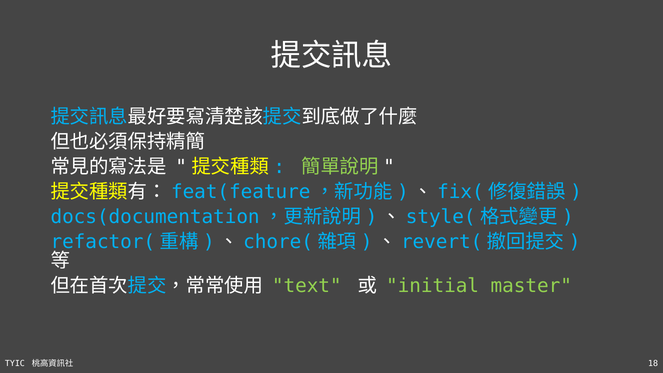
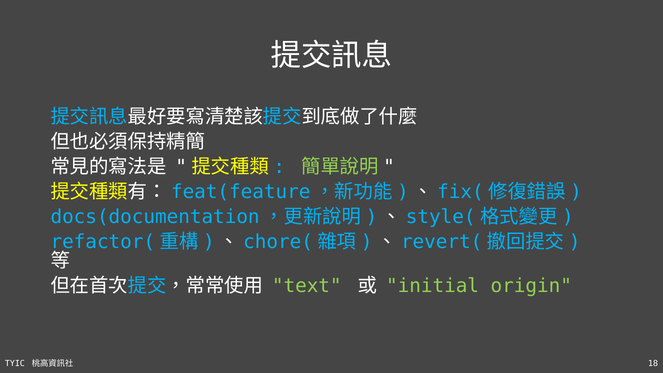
master: master -> origin
